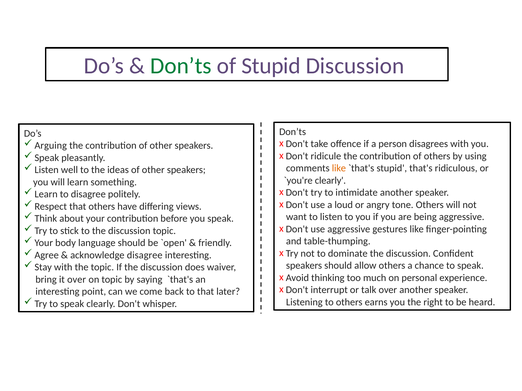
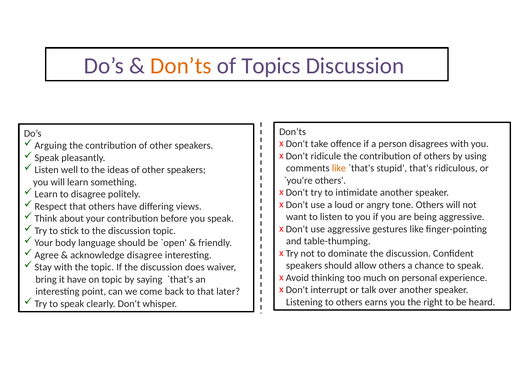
Don’ts at (181, 66) colour: green -> orange
of Stupid: Stupid -> Topics
clearly at (330, 181): clearly -> others
it over: over -> have
